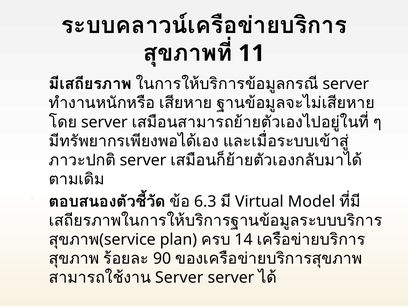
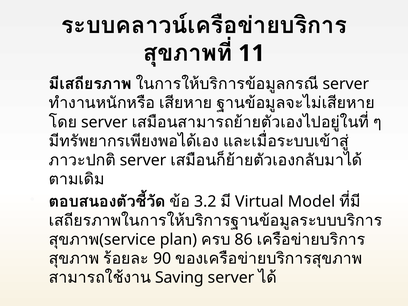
6.3: 6.3 -> 3.2
14: 14 -> 86
Server at (179, 278): Server -> Saving
